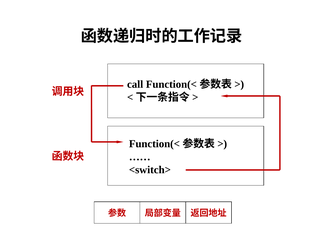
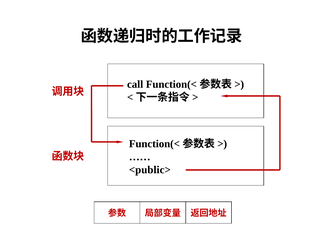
<switch>: <switch> -> <public>
